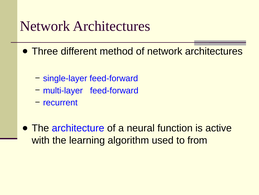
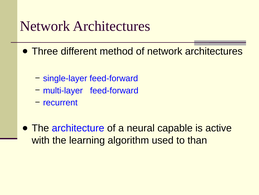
function: function -> capable
from: from -> than
